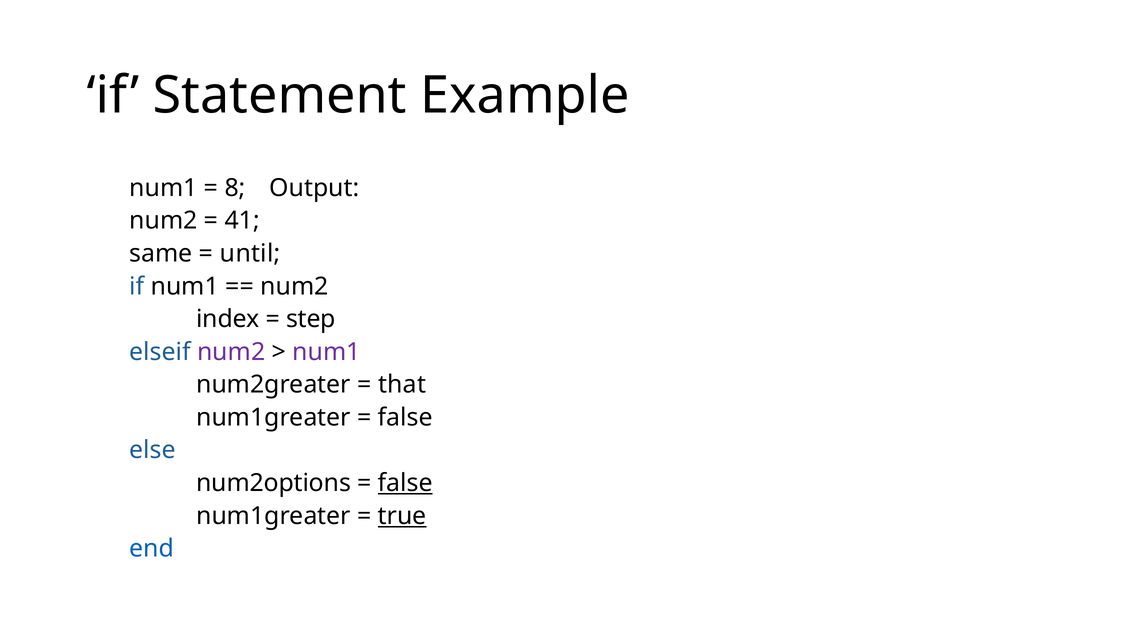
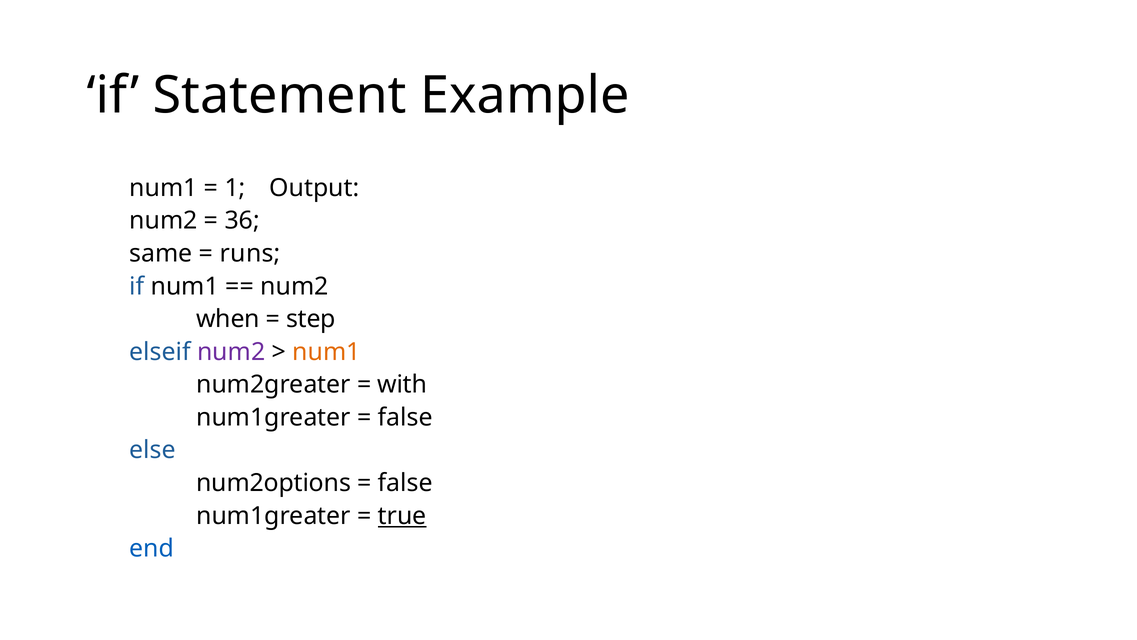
8: 8 -> 1
41: 41 -> 36
until: until -> runs
index: index -> when
num1 at (326, 352) colour: purple -> orange
that: that -> with
false at (405, 483) underline: present -> none
